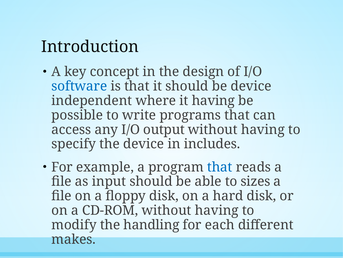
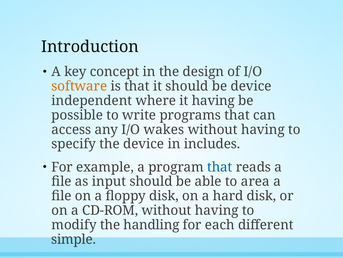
software colour: blue -> orange
output: output -> wakes
sizes: sizes -> area
makes: makes -> simple
